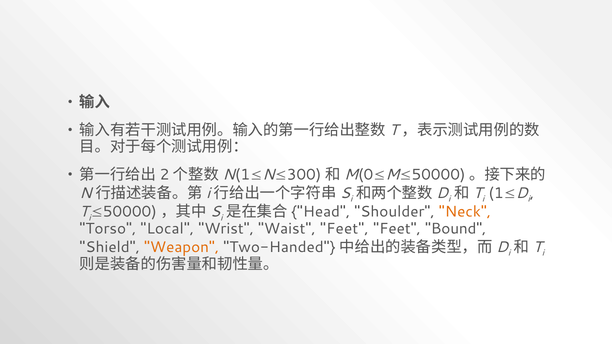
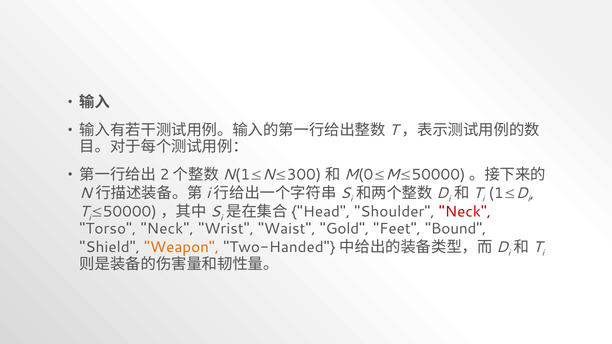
Neck at (465, 212) colour: orange -> red
Torso Local: Local -> Neck
Waist Feet: Feet -> Gold
